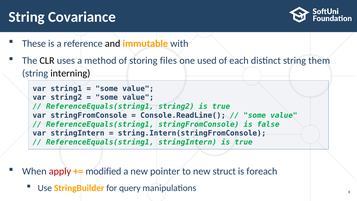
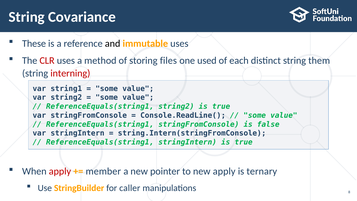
immutable with: with -> uses
CLR colour: black -> red
interning colour: black -> red
modified: modified -> member
new struct: struct -> apply
foreach: foreach -> ternary
query: query -> caller
